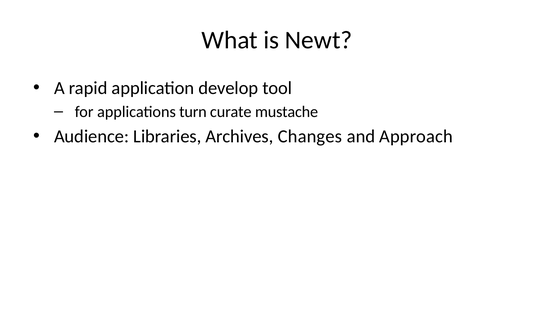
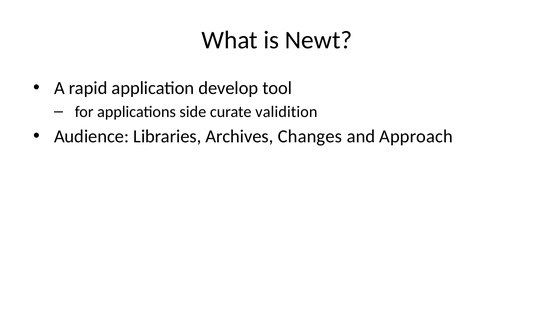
turn: turn -> side
mustache: mustache -> validition
